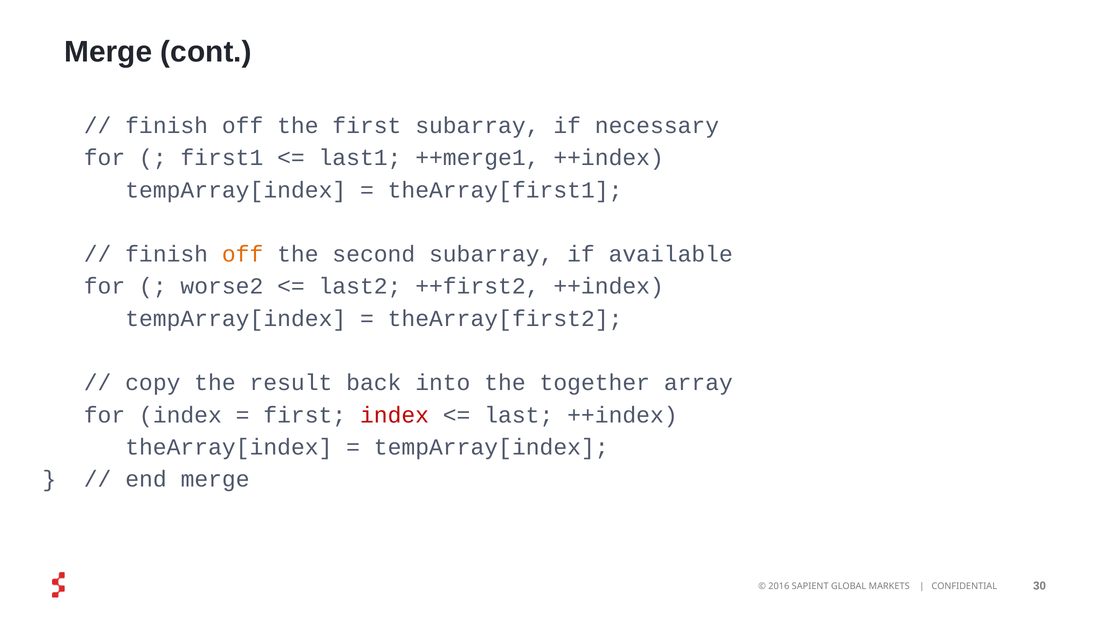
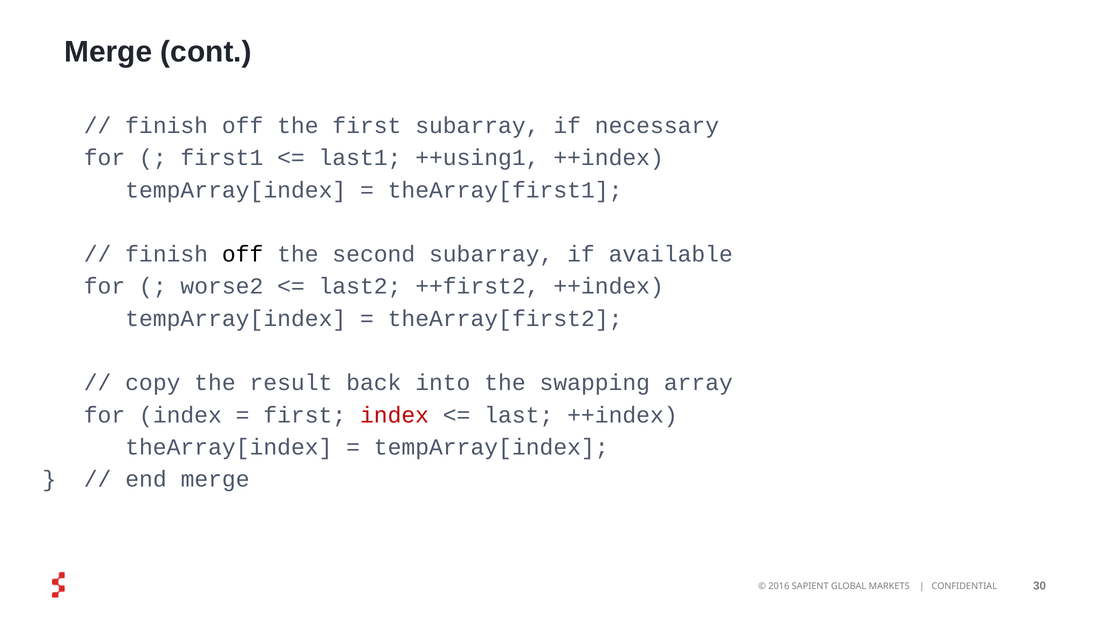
++merge1: ++merge1 -> ++using1
off at (243, 254) colour: orange -> black
together: together -> swapping
